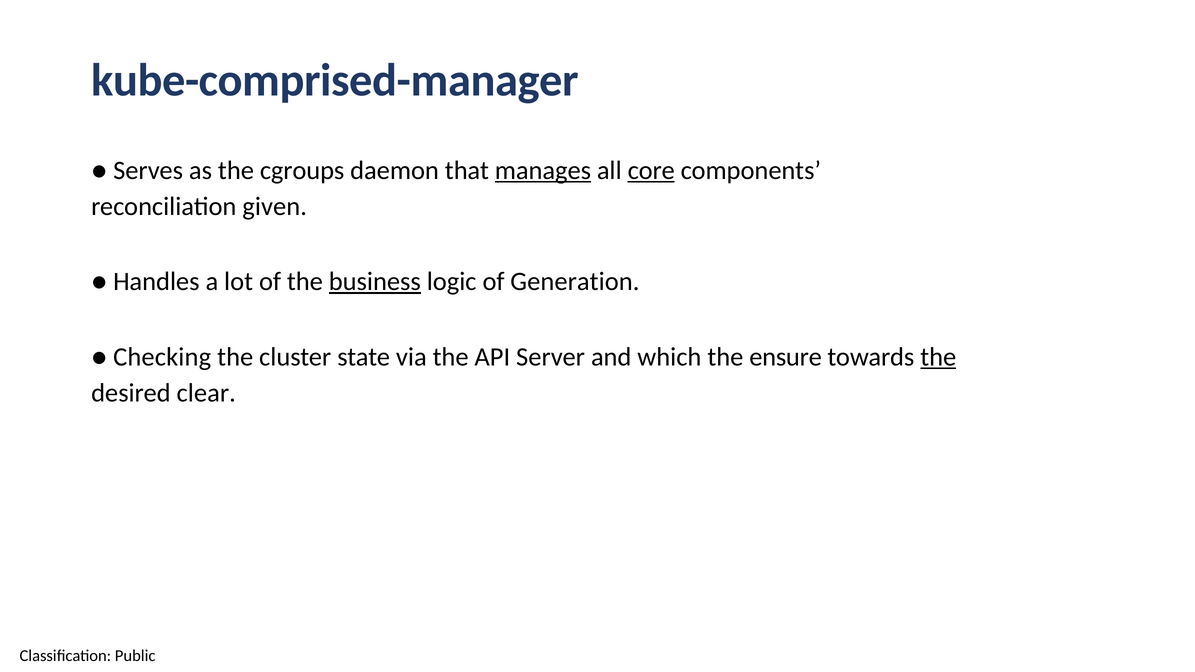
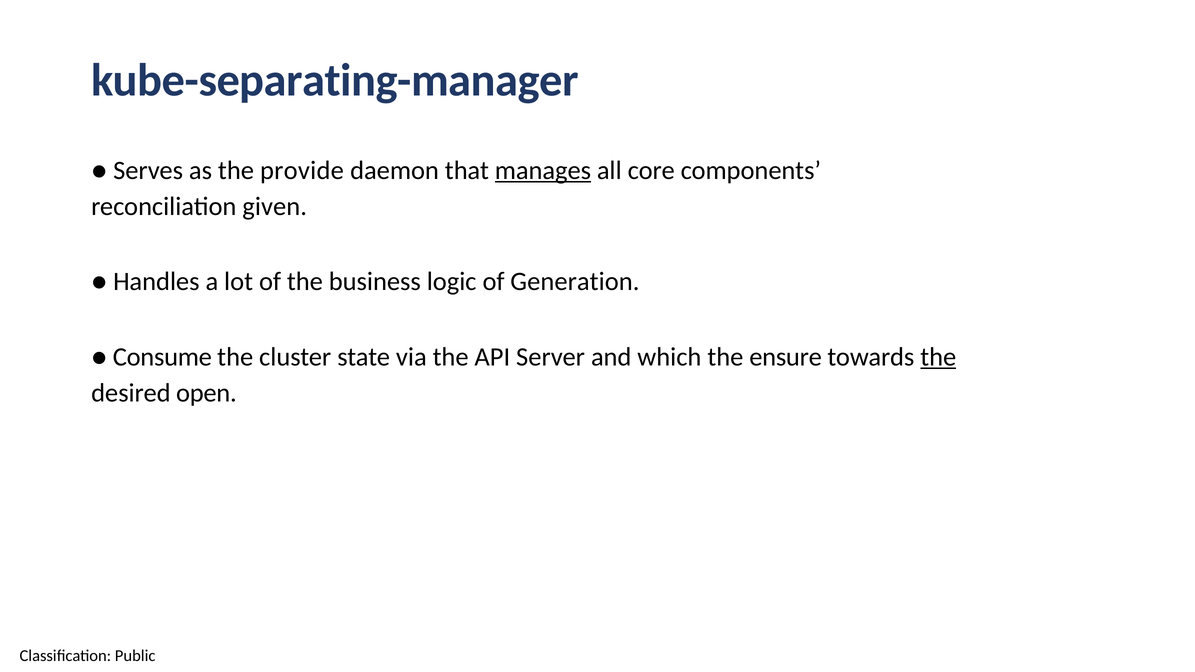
kube-comprised-manager: kube-comprised-manager -> kube-separating-manager
cgroups: cgroups -> provide
core underline: present -> none
business underline: present -> none
Checking: Checking -> Consume
clear: clear -> open
